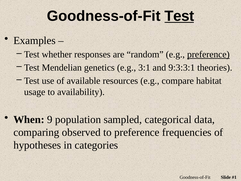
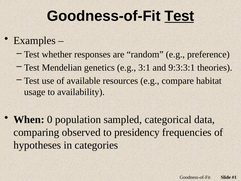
preference at (208, 54) underline: present -> none
9: 9 -> 0
to preference: preference -> presidency
